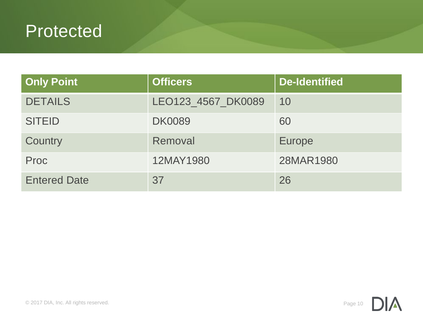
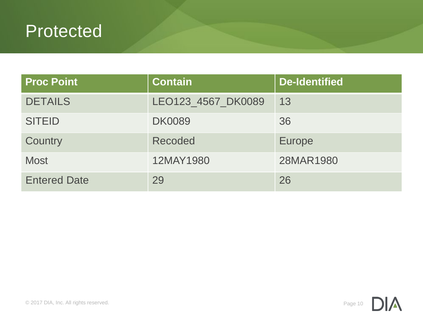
Only: Only -> Proc
Officers: Officers -> Contain
10 at (285, 102): 10 -> 13
60: 60 -> 36
Removal: Removal -> Recoded
Proc: Proc -> Most
37: 37 -> 29
